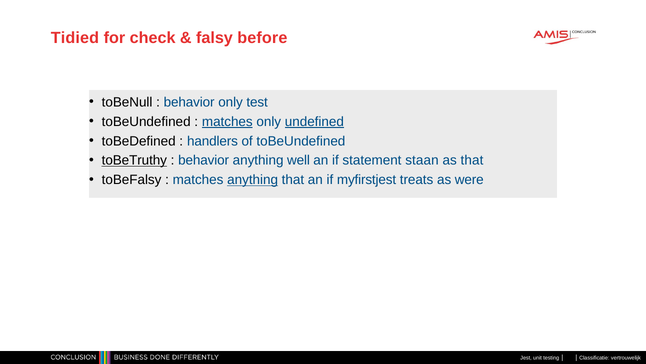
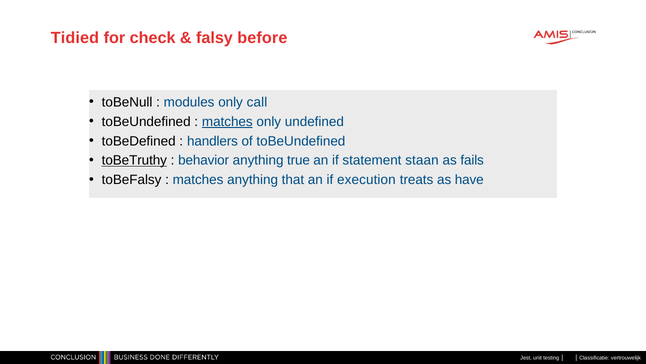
behavior at (189, 102): behavior -> modules
test: test -> call
undefined underline: present -> none
well: well -> true
as that: that -> fails
anything at (253, 180) underline: present -> none
myfirstjest: myfirstjest -> execution
were: were -> have
